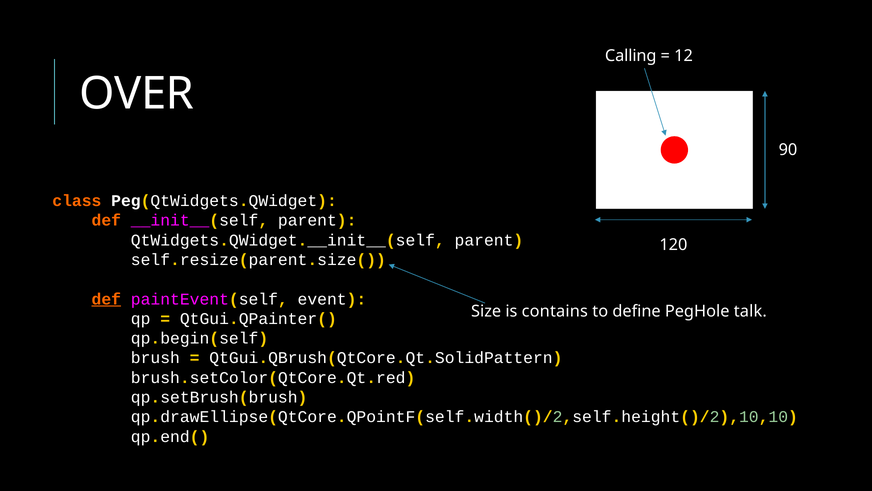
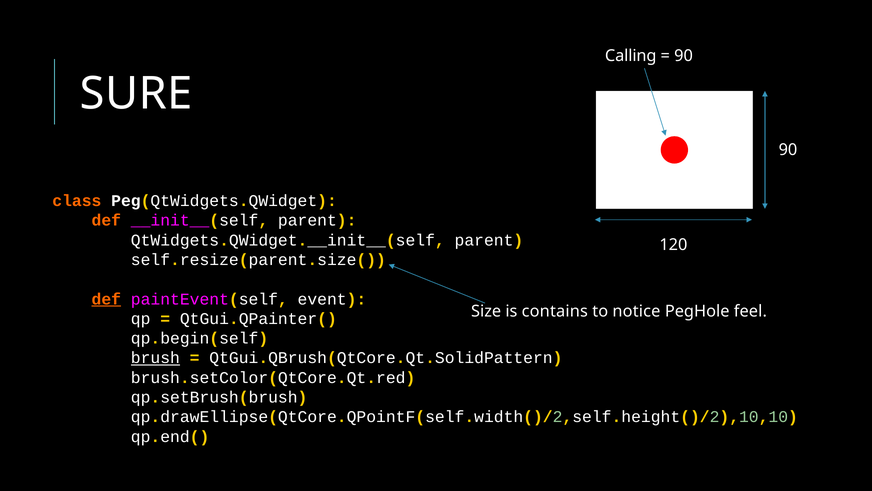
12 at (684, 56): 12 -> 90
OVER: OVER -> SURE
define: define -> notice
talk: talk -> feel
brush underline: none -> present
